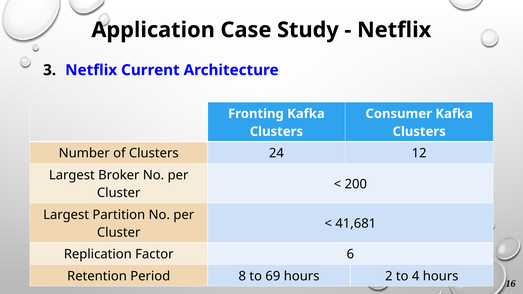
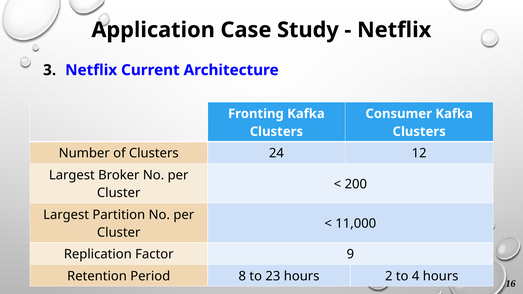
41,681: 41,681 -> 11,000
6: 6 -> 9
69: 69 -> 23
